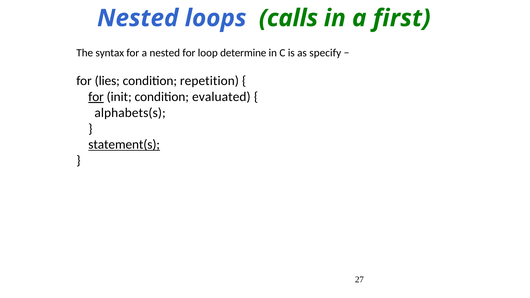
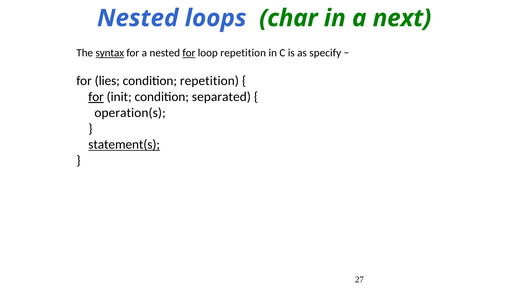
calls: calls -> char
first: first -> next
syntax underline: none -> present
for at (189, 53) underline: none -> present
loop determine: determine -> repetition
evaluated: evaluated -> separated
alphabets(s: alphabets(s -> operation(s
